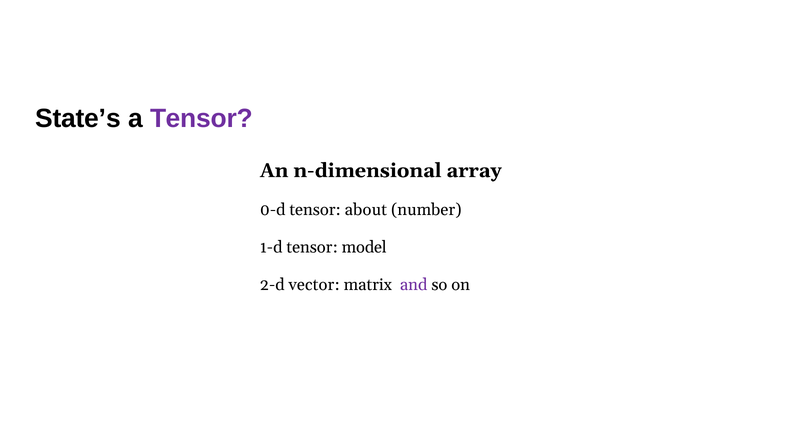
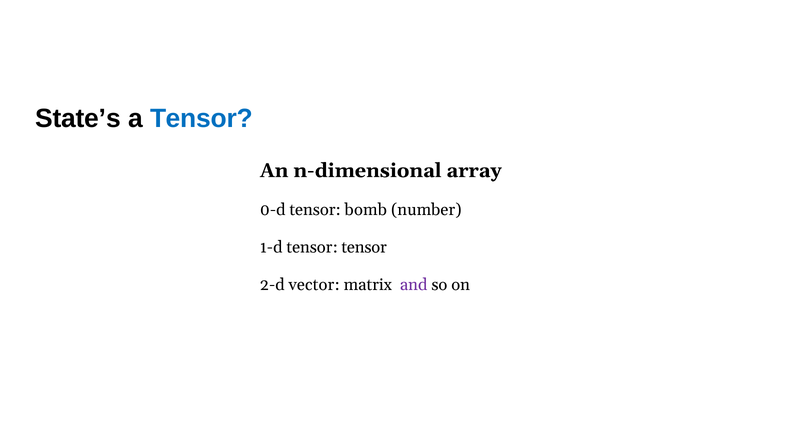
Tensor at (201, 118) colour: purple -> blue
about: about -> bomb
tensor model: model -> tensor
